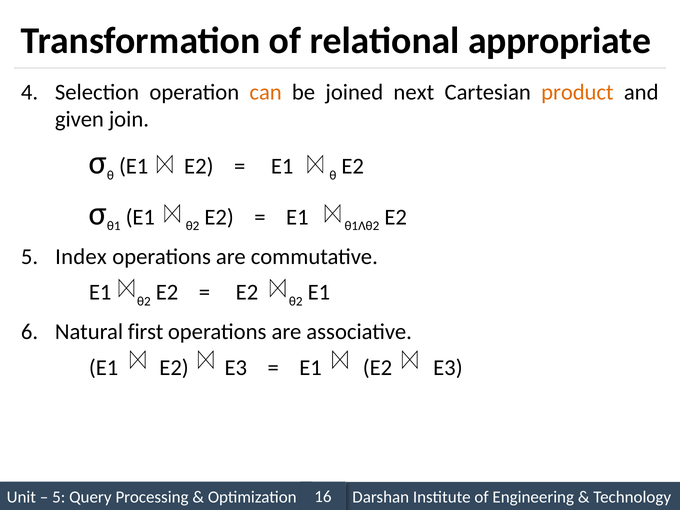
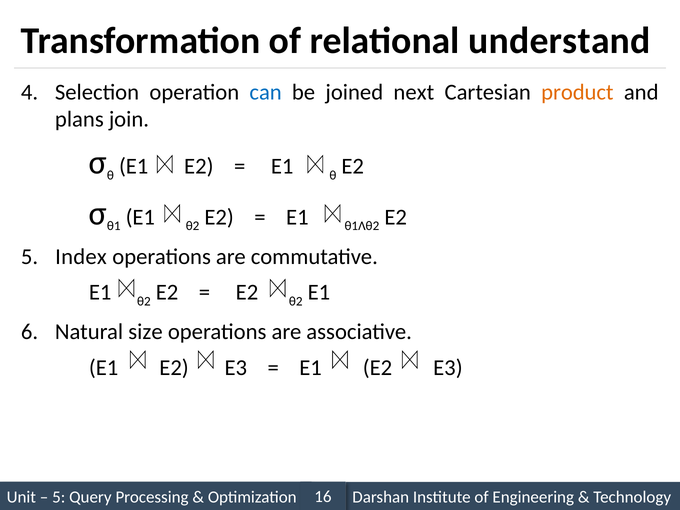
appropriate: appropriate -> understand
can colour: orange -> blue
given: given -> plans
first: first -> size
